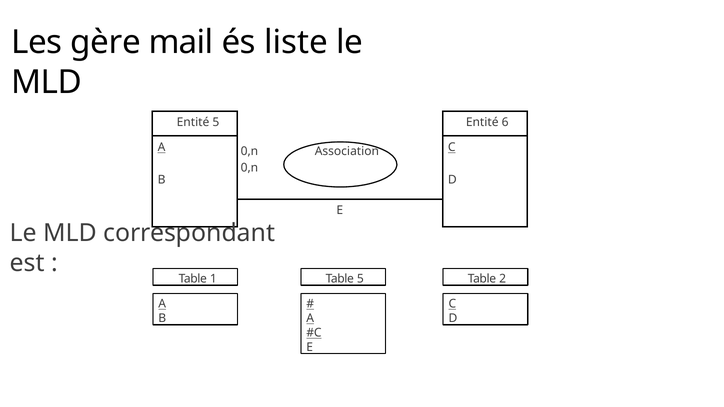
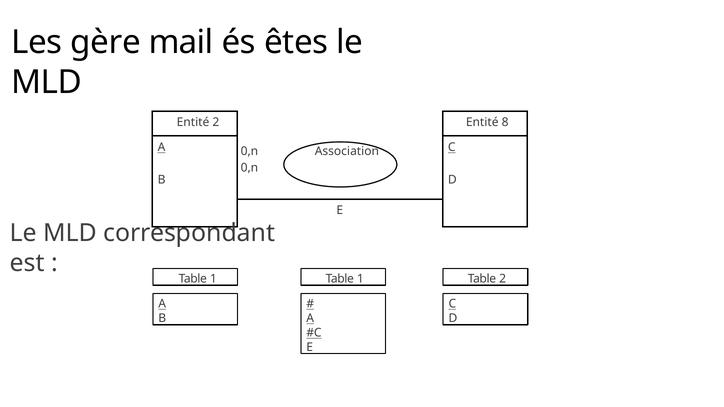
liste: liste -> êtes
Entité 5: 5 -> 2
6: 6 -> 8
5 at (360, 279): 5 -> 1
